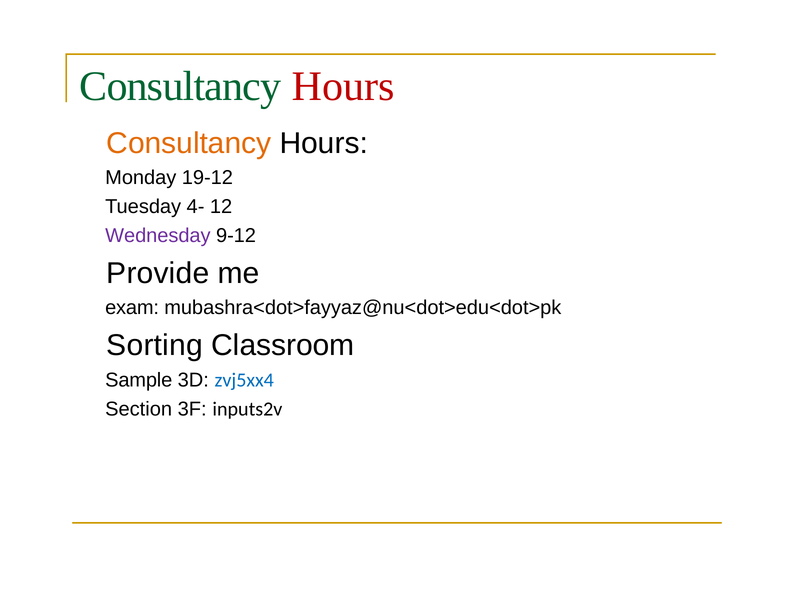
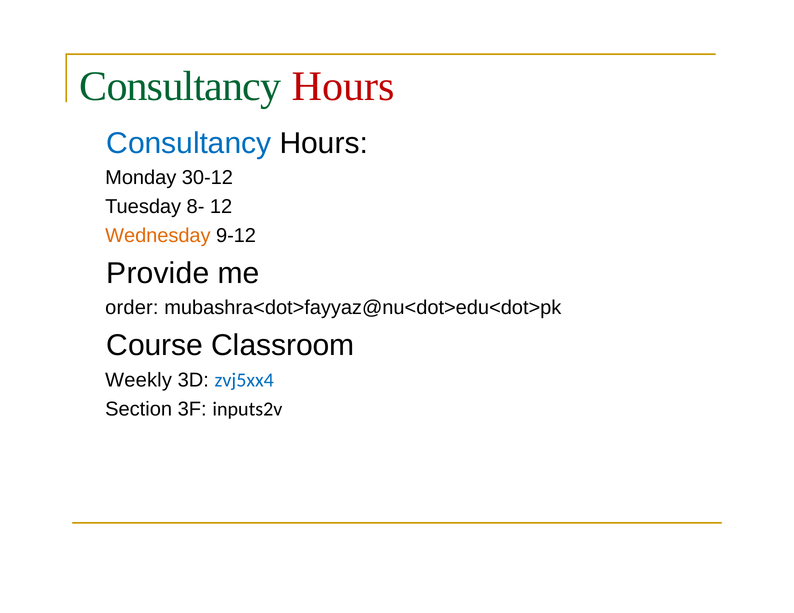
Consultancy at (189, 143) colour: orange -> blue
19-12: 19-12 -> 30-12
4-: 4- -> 8-
Wednesday colour: purple -> orange
exam: exam -> order
Sorting: Sorting -> Course
Sample: Sample -> Weekly
